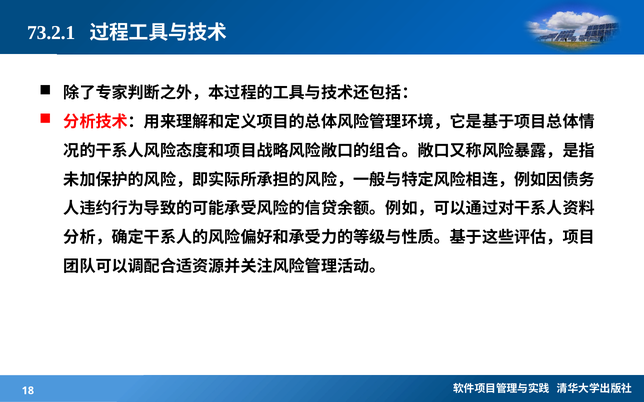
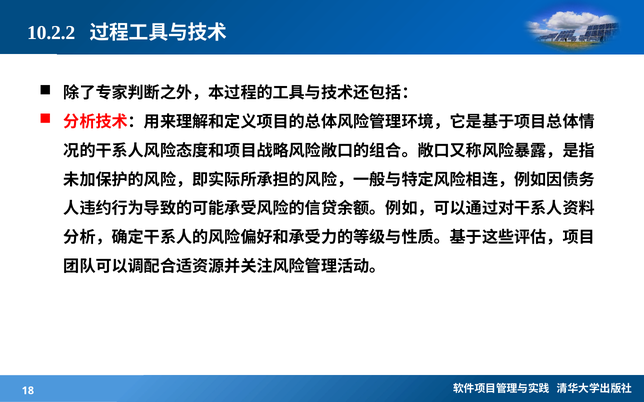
73.2.1: 73.2.1 -> 10.2.2
